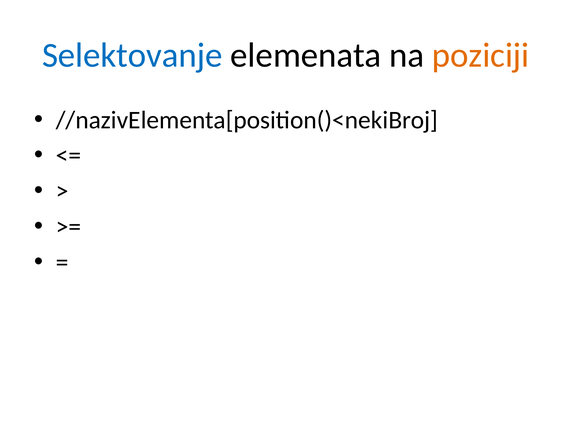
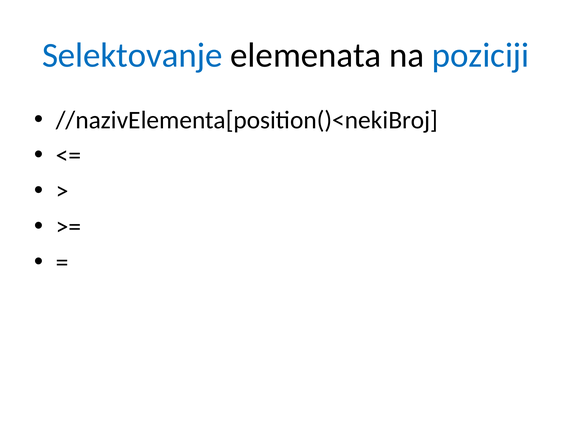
poziciji colour: orange -> blue
